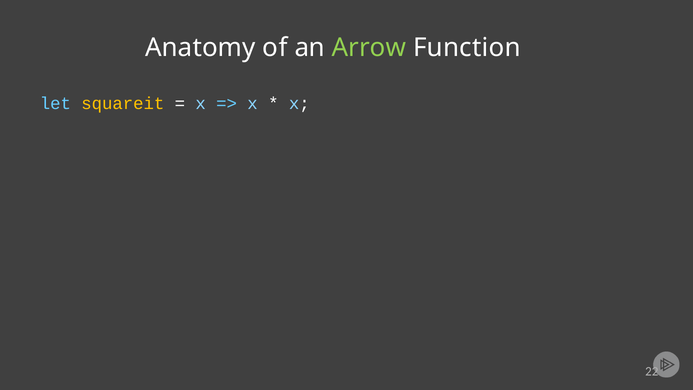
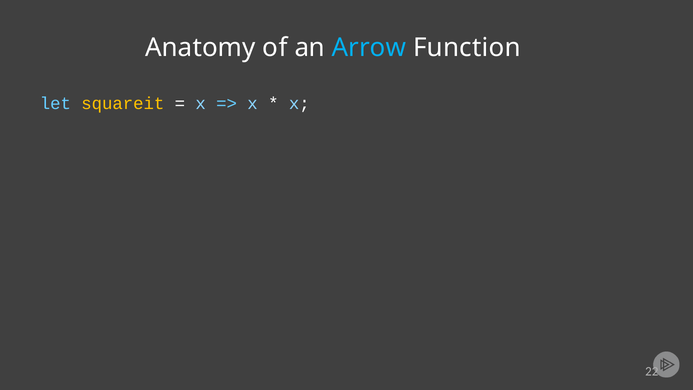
Arrow colour: light green -> light blue
